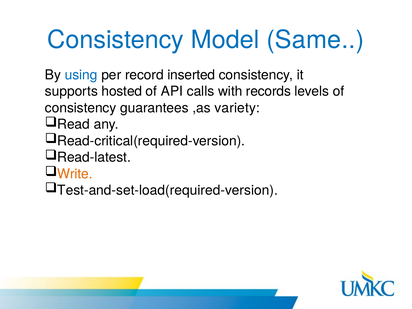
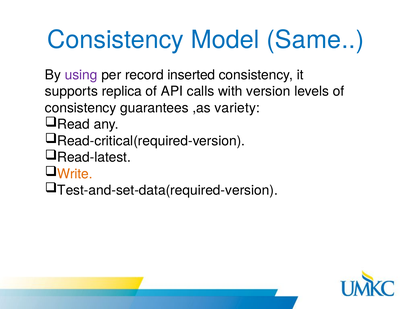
using colour: blue -> purple
hosted: hosted -> replica
records: records -> version
Test-and-set-load(required-version: Test-and-set-load(required-version -> Test-and-set-data(required-version
